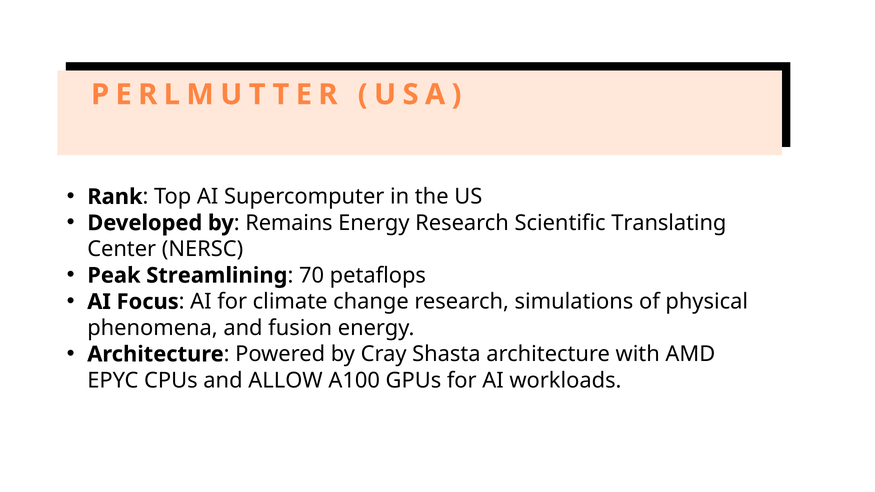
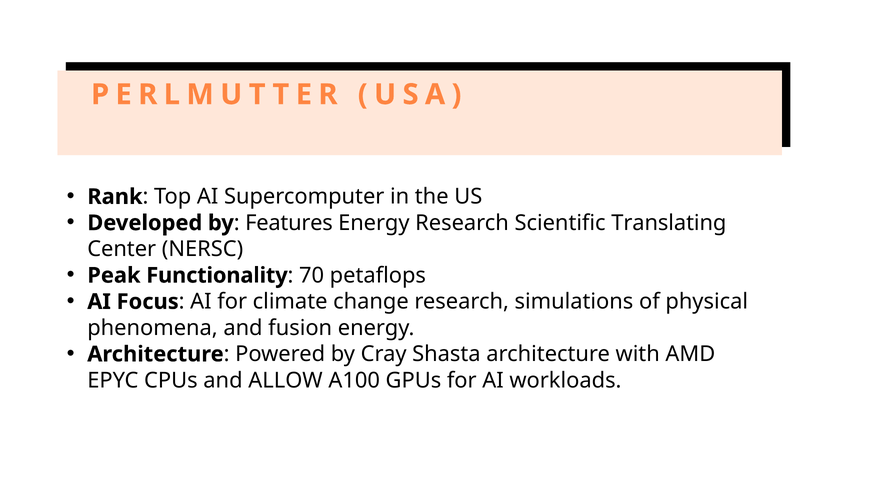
Remains: Remains -> Features
Streamlining: Streamlining -> Functionality
